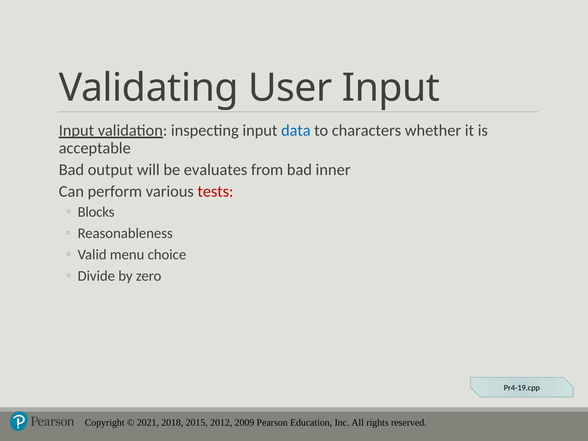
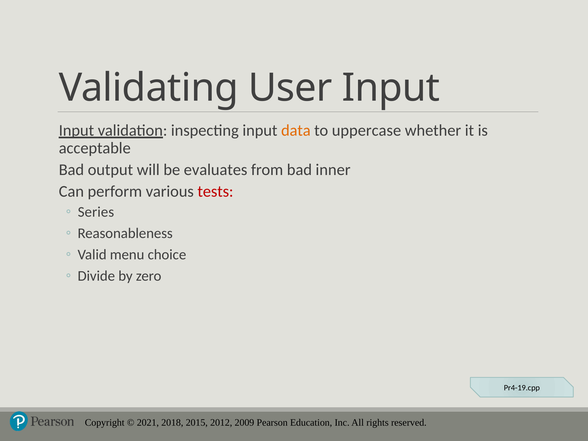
data colour: blue -> orange
characters: characters -> uppercase
Blocks: Blocks -> Series
